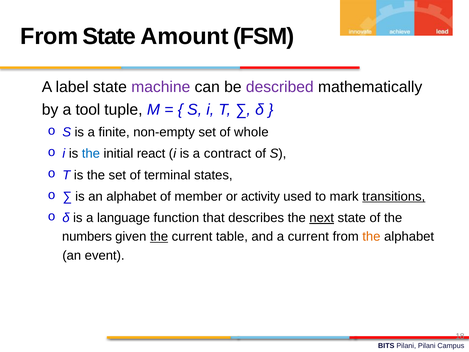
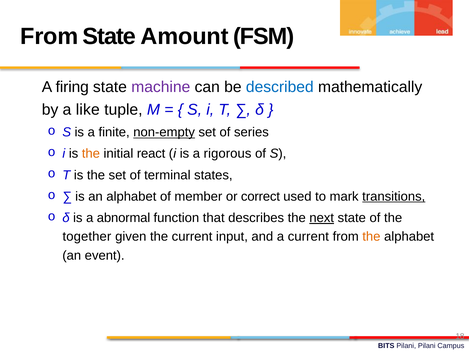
label: label -> firing
described colour: purple -> blue
tool: tool -> like
non-empty underline: none -> present
whole: whole -> series
the at (91, 154) colour: blue -> orange
contract: contract -> rigorous
activity: activity -> correct
language: language -> abnormal
numbers: numbers -> together
the at (159, 236) underline: present -> none
table: table -> input
